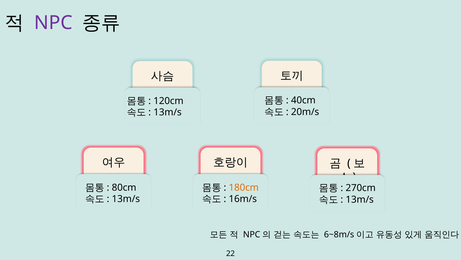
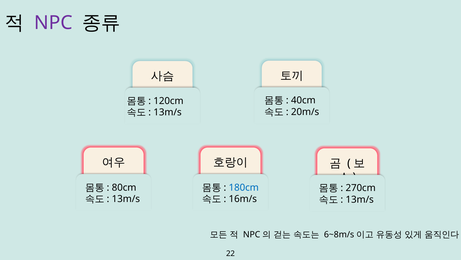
180cm colour: orange -> blue
